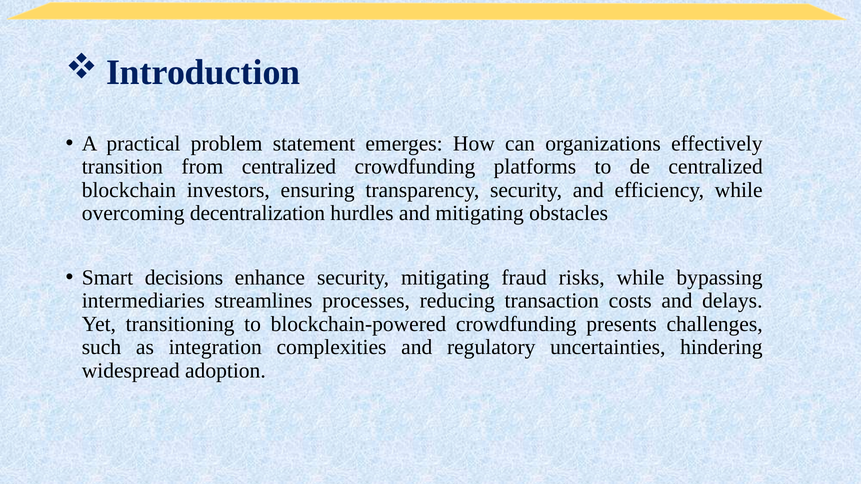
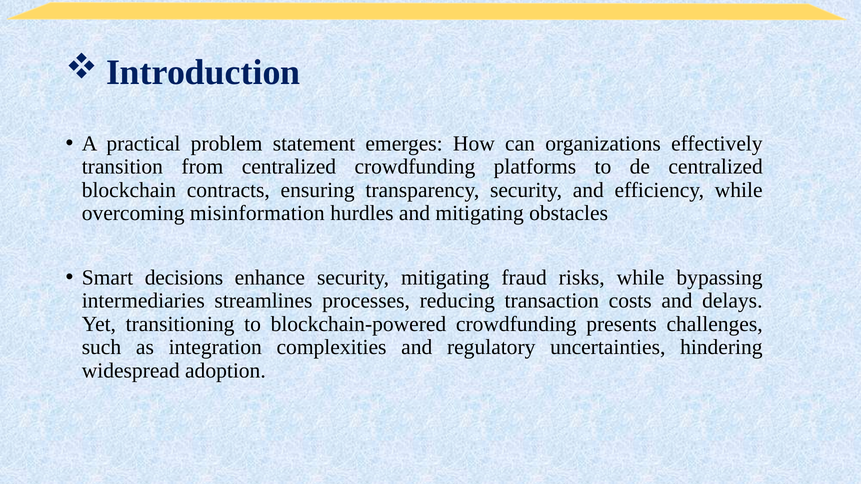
investors: investors -> contracts
decentralization: decentralization -> misinformation
